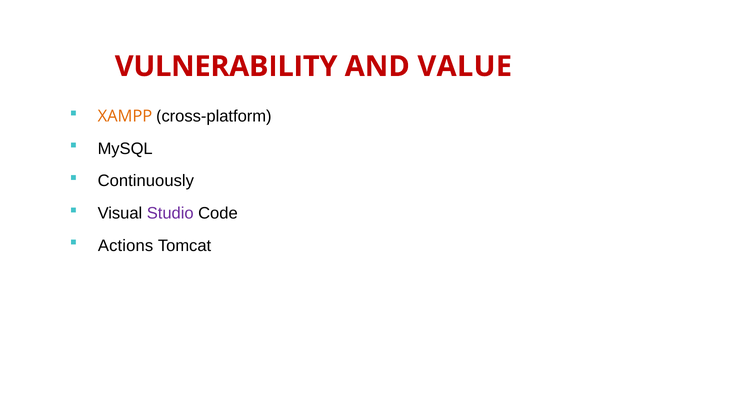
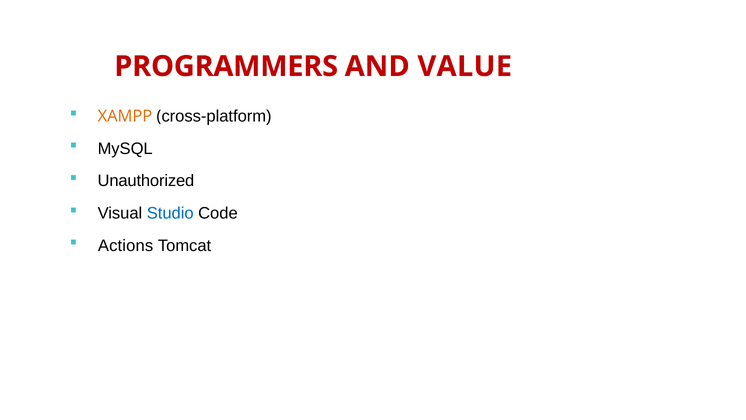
VULNERABILITY: VULNERABILITY -> PROGRAMMERS
Continuously: Continuously -> Unauthorized
Studio colour: purple -> blue
